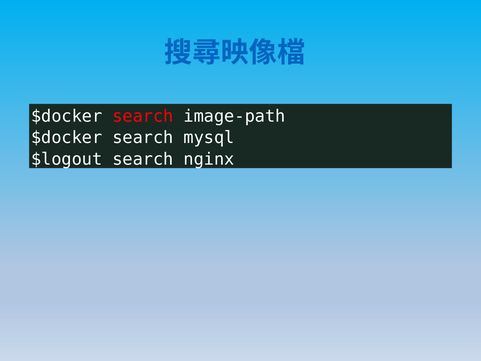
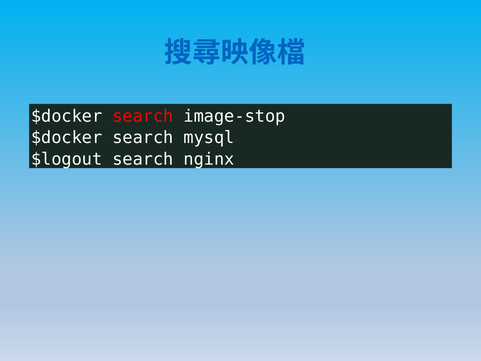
image-path: image-path -> image-stop
